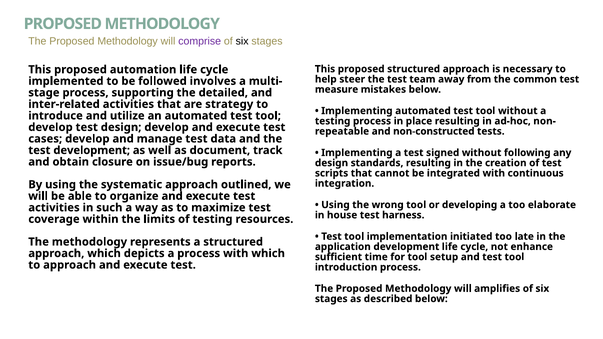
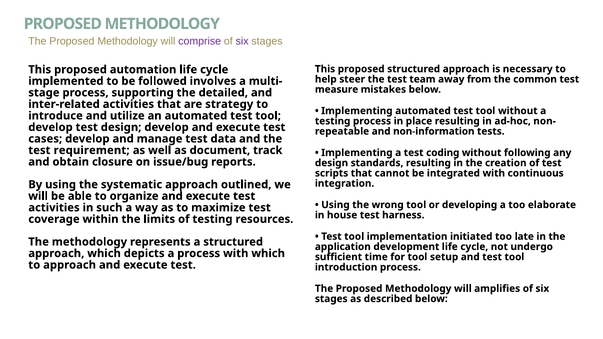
six at (242, 41) colour: black -> purple
non-constructed: non-constructed -> non-information
test development: development -> requirement
signed: signed -> coding
enhance: enhance -> undergo
